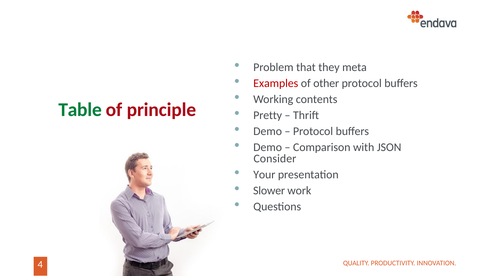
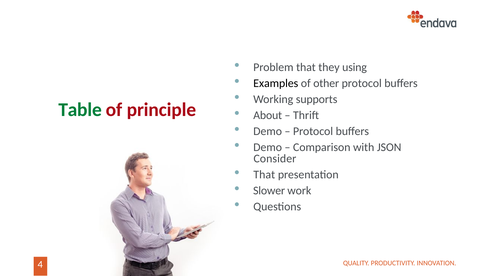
meta: meta -> using
Examples colour: red -> black
contents: contents -> supports
Pretty: Pretty -> About
Your at (264, 175): Your -> That
